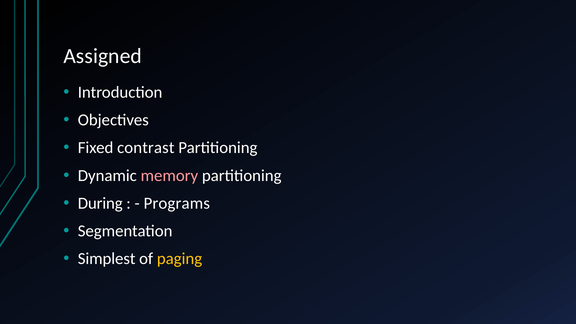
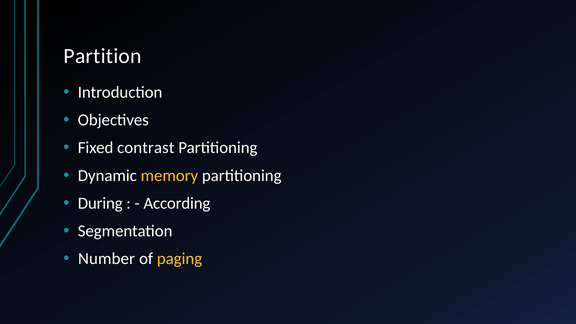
Assigned: Assigned -> Partition
memory colour: pink -> yellow
Programs: Programs -> According
Simplest: Simplest -> Number
